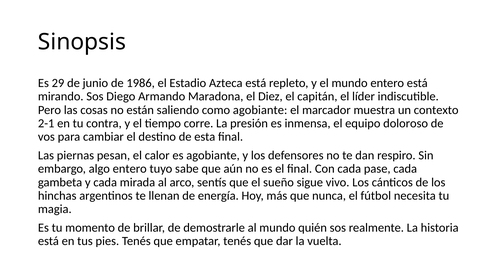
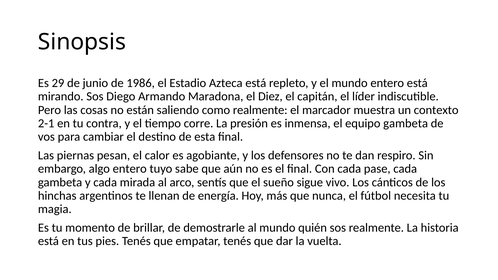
como agobiante: agobiante -> realmente
equipo doloroso: doloroso -> gambeta
